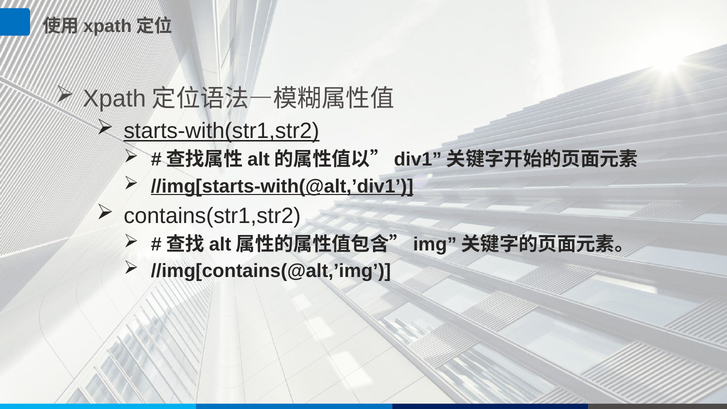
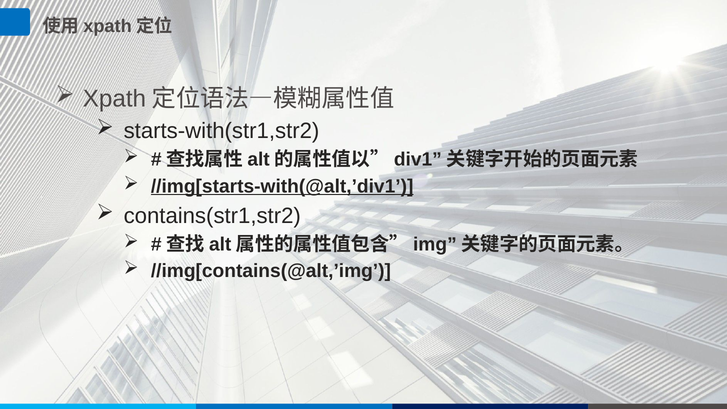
starts-with(str1,str2 underline: present -> none
